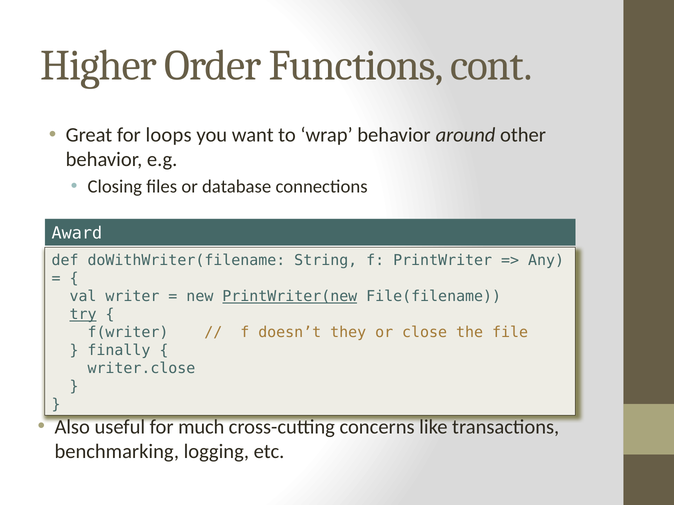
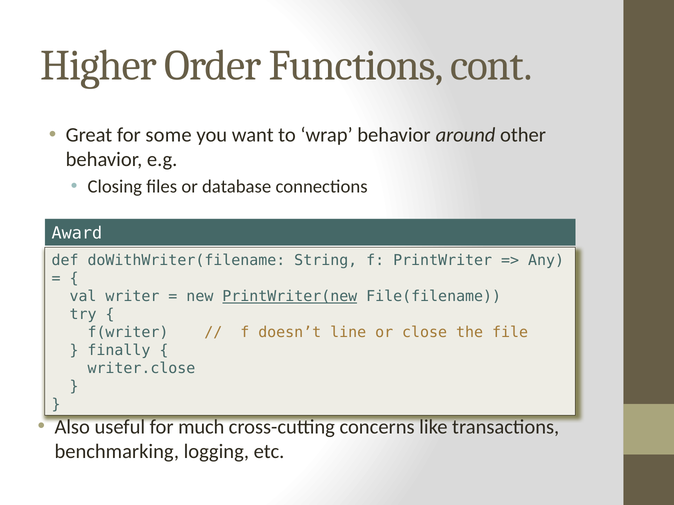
loops: loops -> some
try underline: present -> none
they: they -> line
